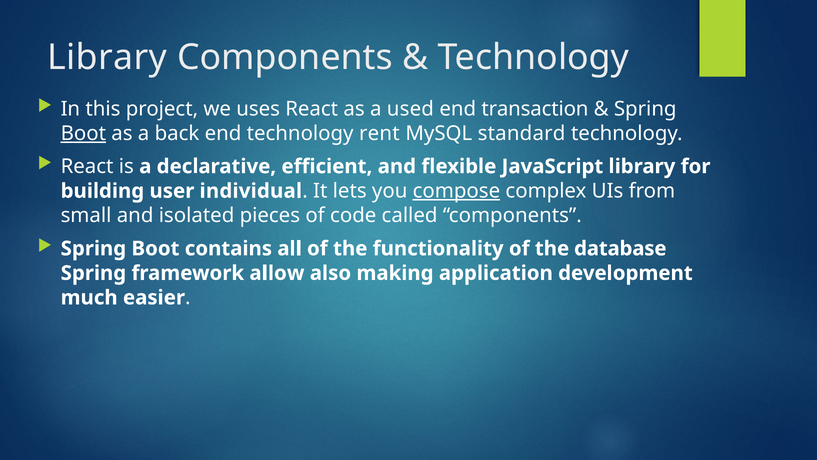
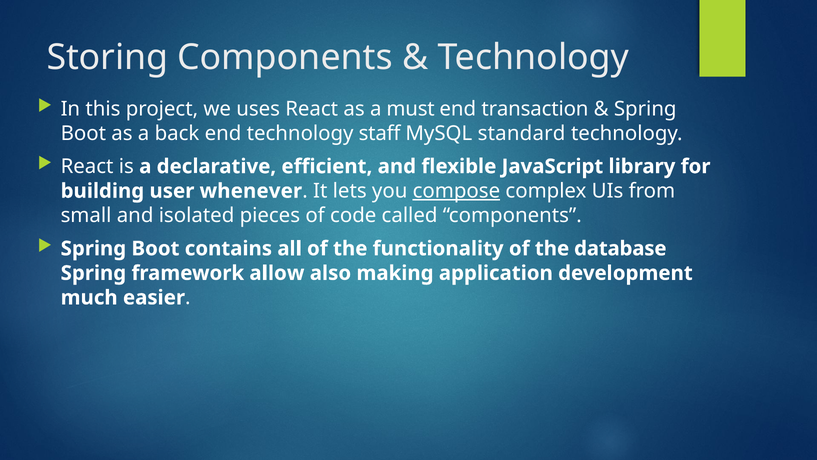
Library at (107, 57): Library -> Storing
used: used -> must
Boot at (83, 133) underline: present -> none
rent: rent -> staff
individual: individual -> whenever
